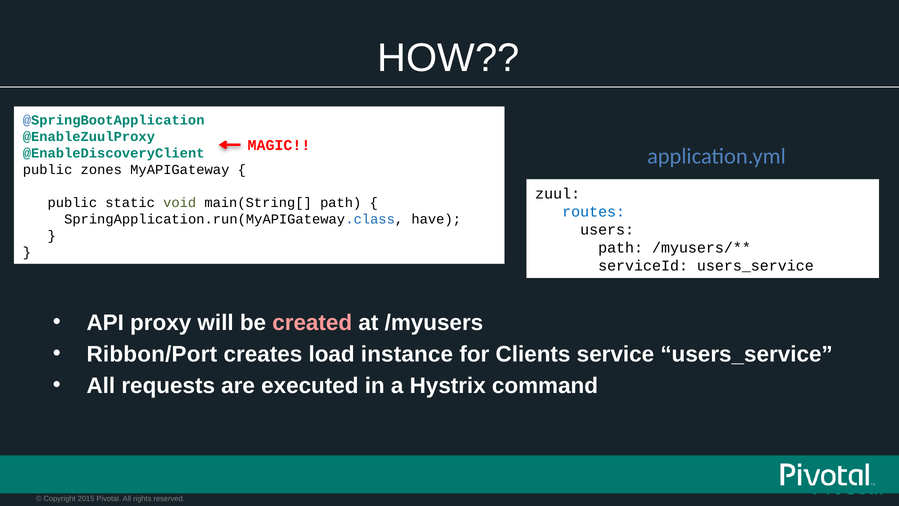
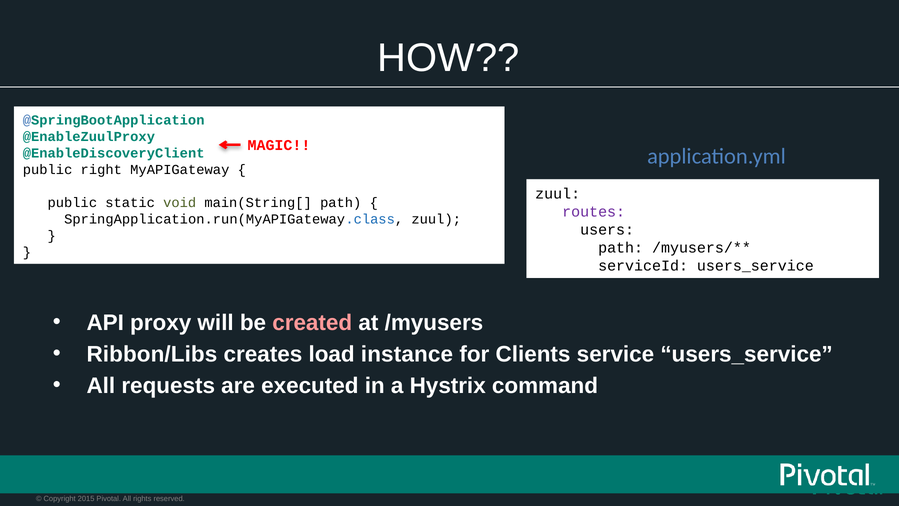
zones: zones -> right
routes colour: blue -> purple
SpringApplication.run(MyAPIGateway.class have: have -> zuul
Ribbon/Port: Ribbon/Port -> Ribbon/Libs
